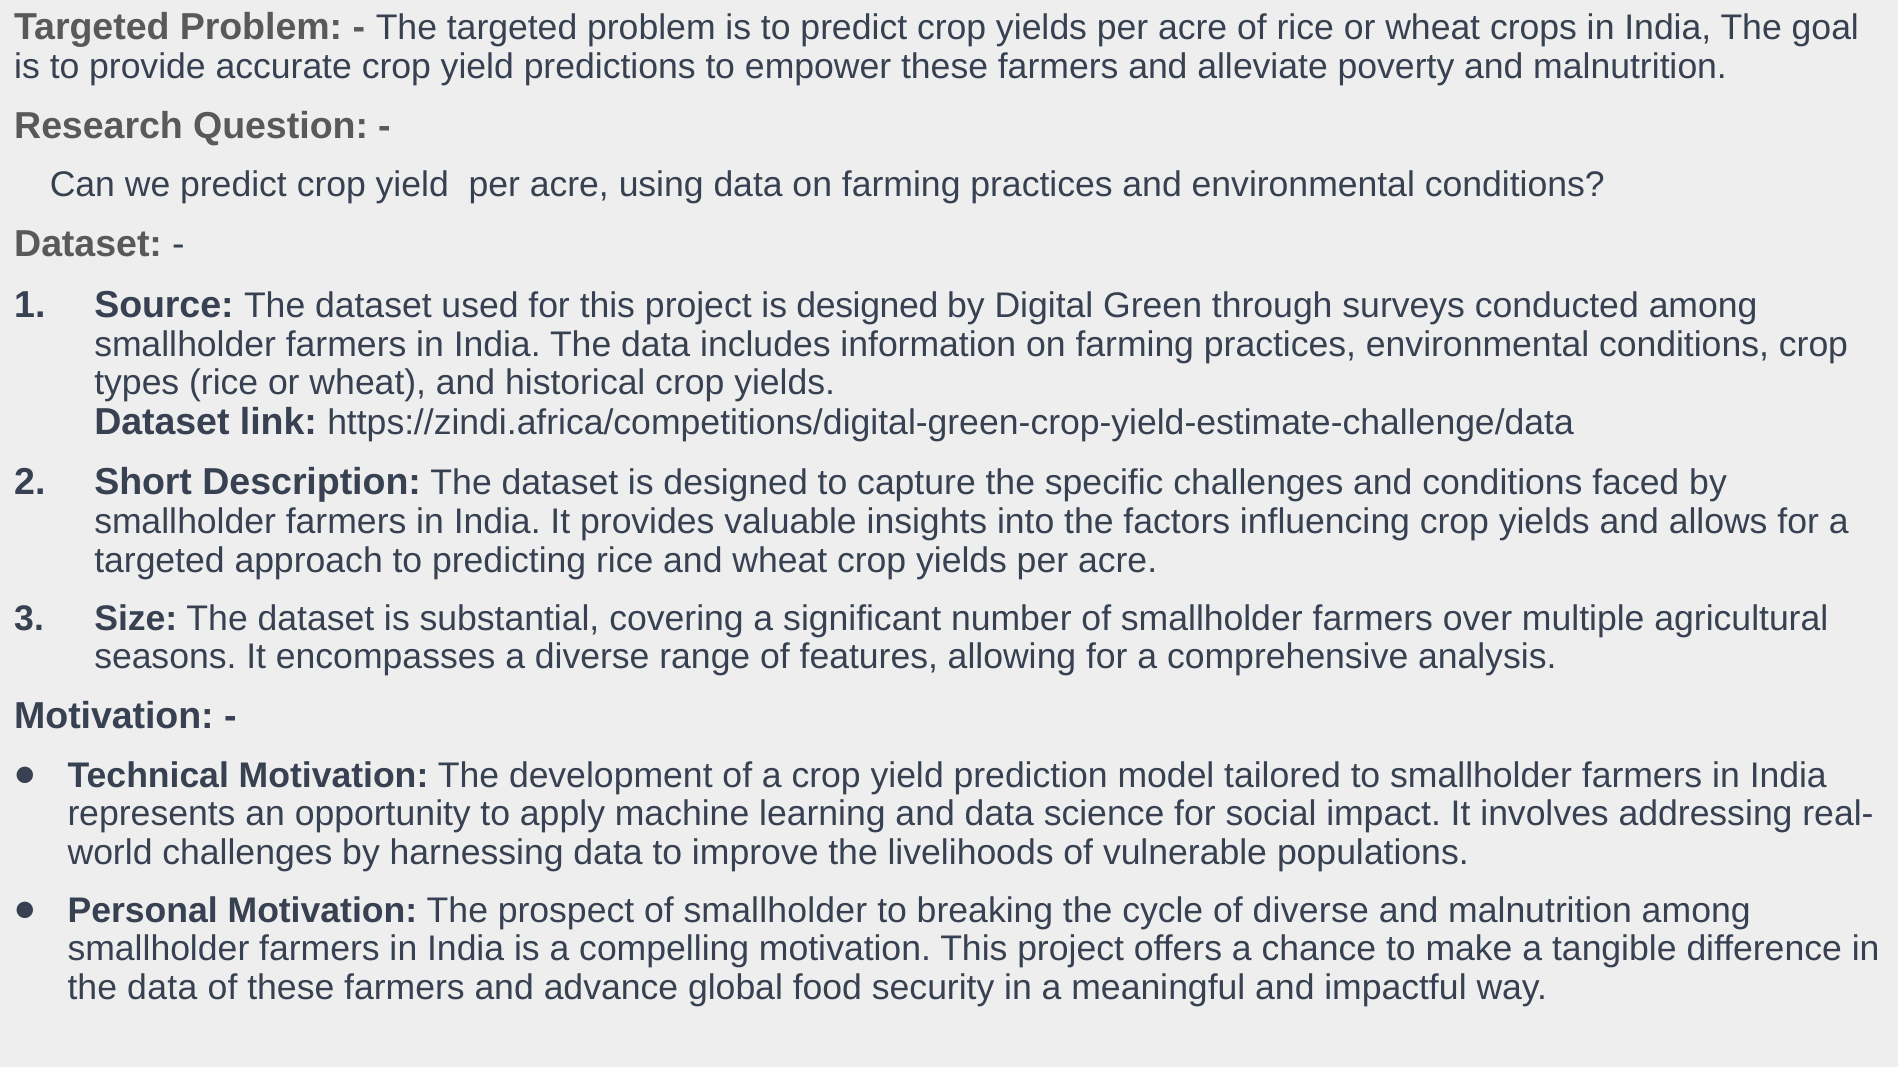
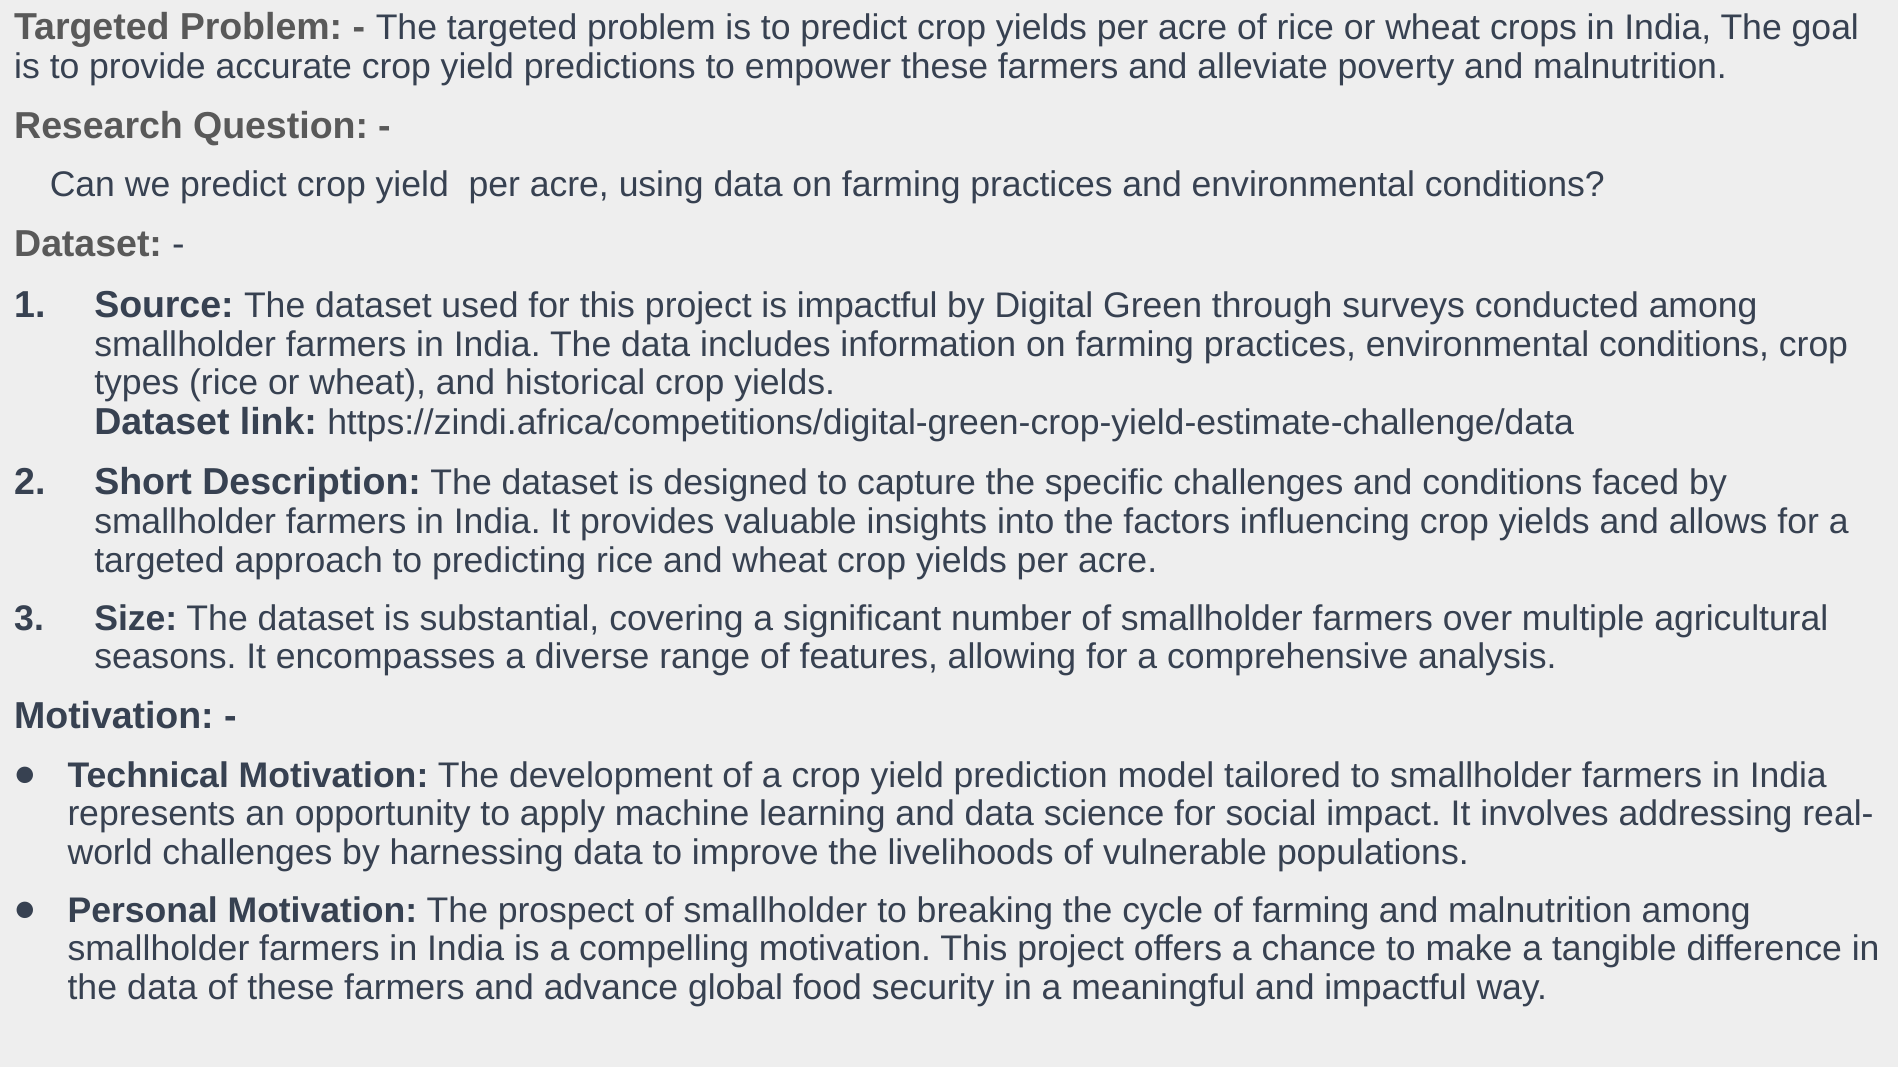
project is designed: designed -> impactful
of diverse: diverse -> farming
